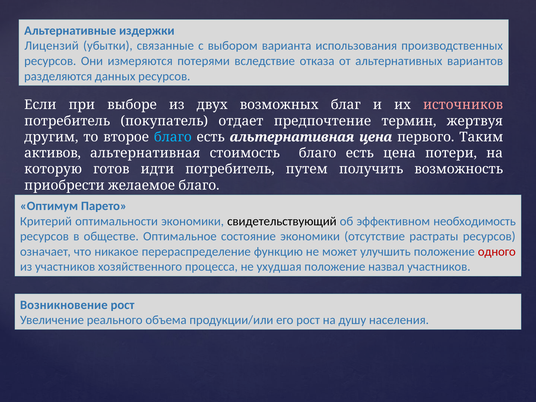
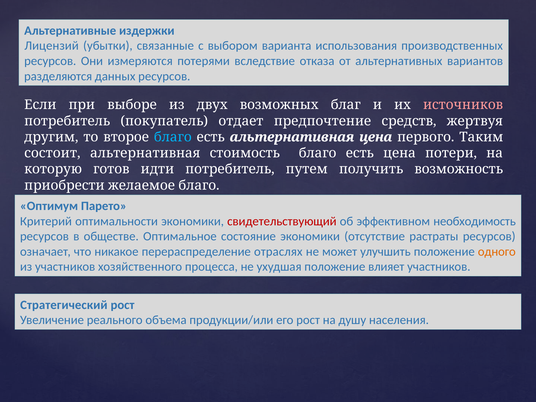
термин: термин -> средств
активов: активов -> состоит
свидетельствующий colour: black -> red
функцию: функцию -> отраслях
одного colour: red -> orange
назвал: назвал -> влияет
Возникновение: Возникновение -> Стратегический
